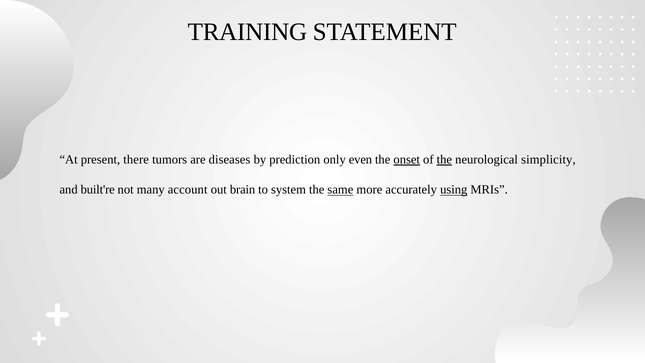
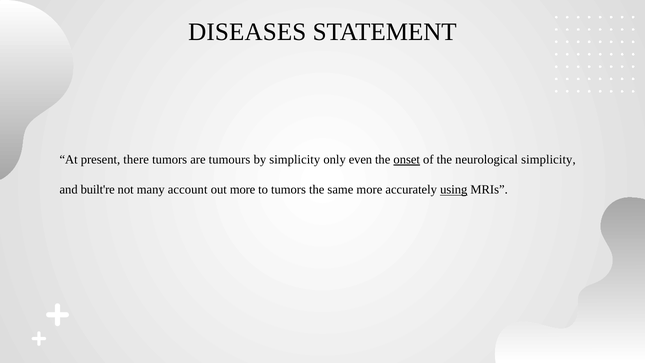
TRAINING: TRAINING -> DISEASES
diseases: diseases -> tumours
by prediction: prediction -> simplicity
the at (444, 160) underline: present -> none
out brain: brain -> more
to system: system -> tumors
same underline: present -> none
